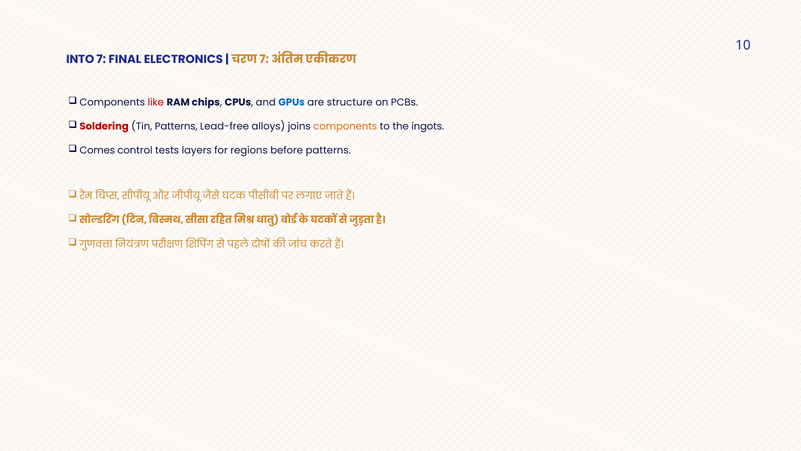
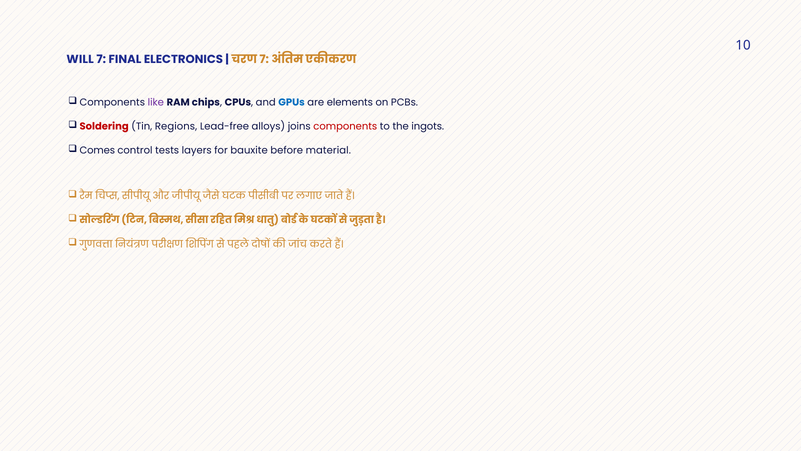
INTO: INTO -> WILL
like colour: red -> purple
structure: structure -> elements
Tin Patterns: Patterns -> Regions
components at (345, 126) colour: orange -> red
regions: regions -> bauxite
before patterns: patterns -> material
